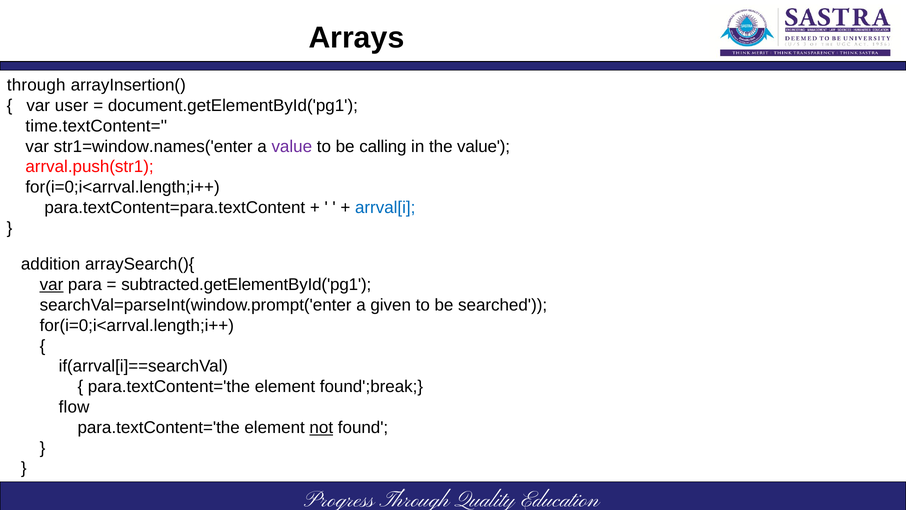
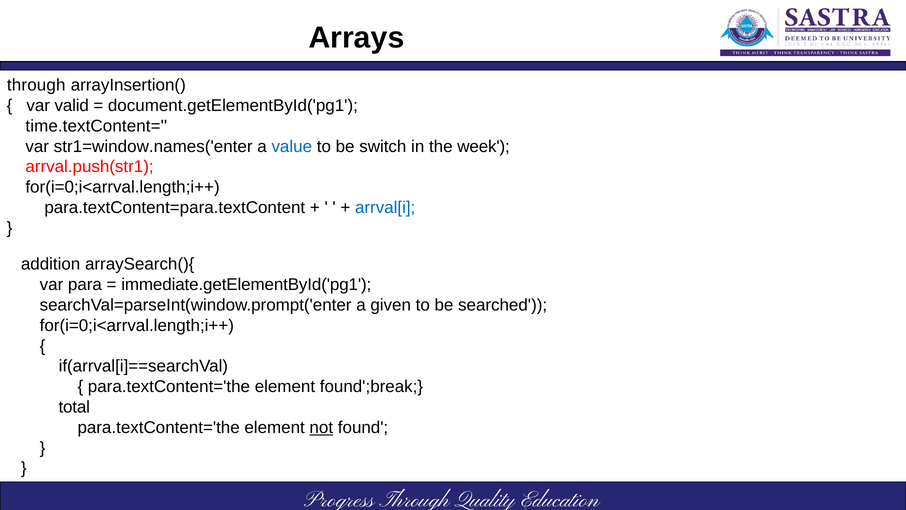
user: user -> valid
value at (292, 146) colour: purple -> blue
calling: calling -> switch
the value: value -> week
var at (52, 285) underline: present -> none
subtracted.getElementById('pg1: subtracted.getElementById('pg1 -> immediate.getElementById('pg1
flow: flow -> total
